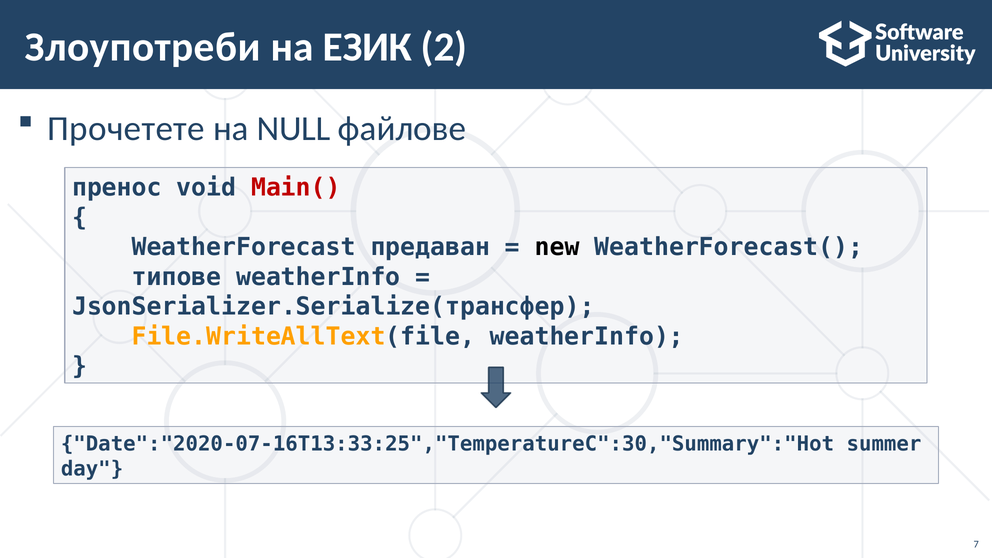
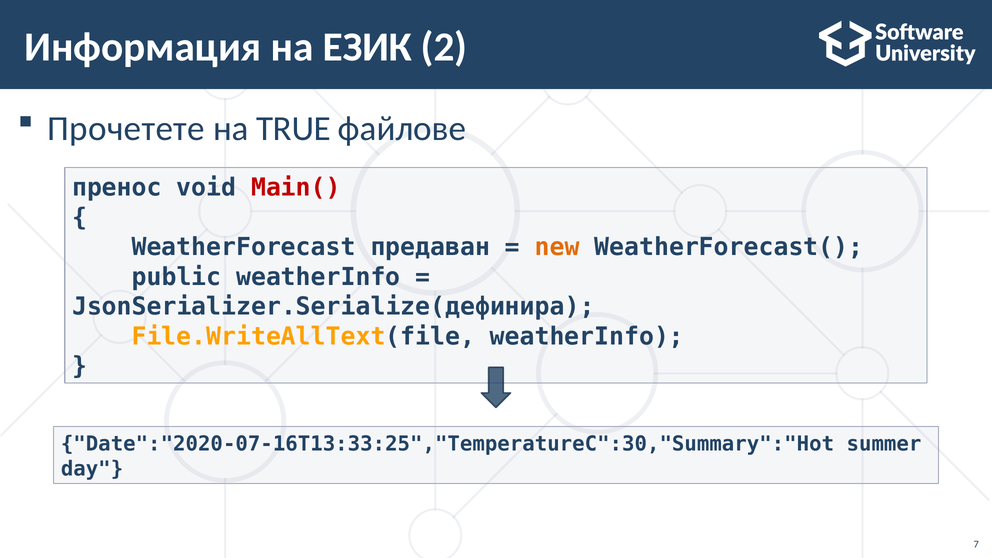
Злоупотреби: Злоупотреби -> Информация
NULL: NULL -> TRUE
new colour: black -> orange
типове: типове -> public
JsonSerializer.Serialize(трансфер: JsonSerializer.Serialize(трансфер -> JsonSerializer.Serialize(дефинира
